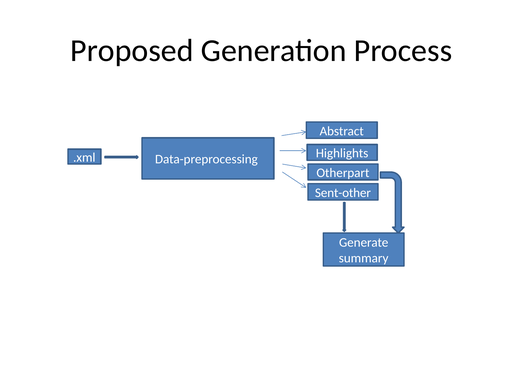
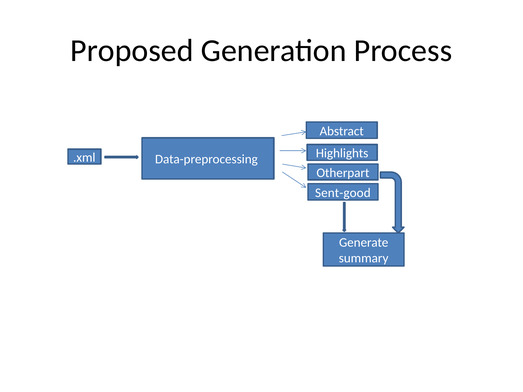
Sent-other: Sent-other -> Sent-good
